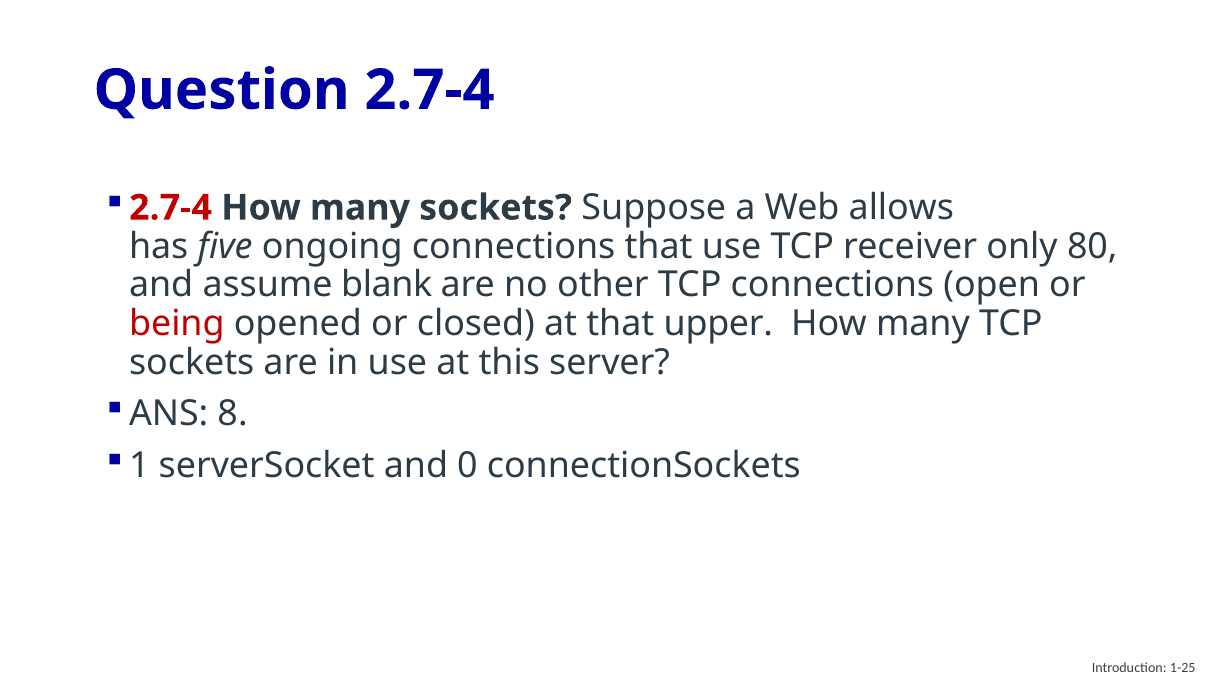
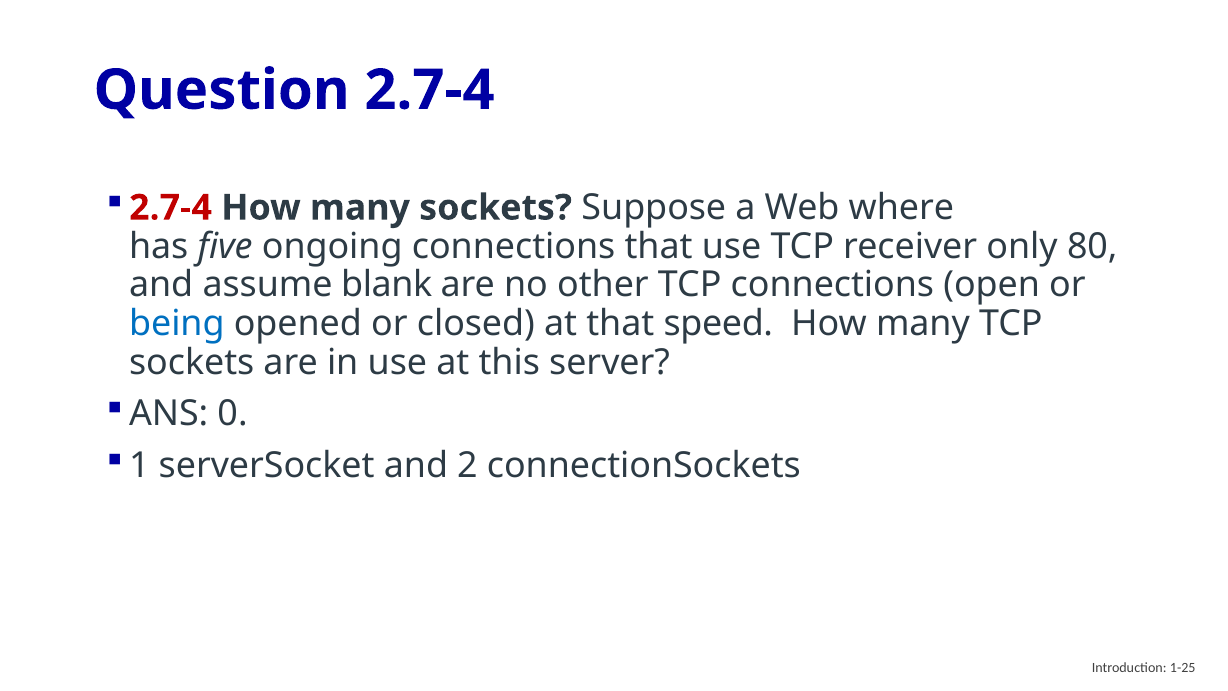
allows: allows -> where
being colour: red -> blue
upper: upper -> speed
8: 8 -> 0
0: 0 -> 2
